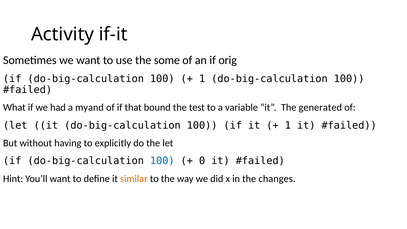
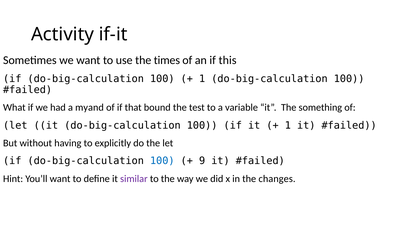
some: some -> times
orig: orig -> this
generated: generated -> something
0: 0 -> 9
similar colour: orange -> purple
